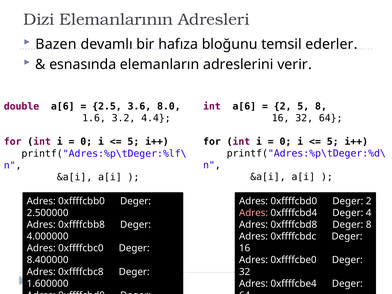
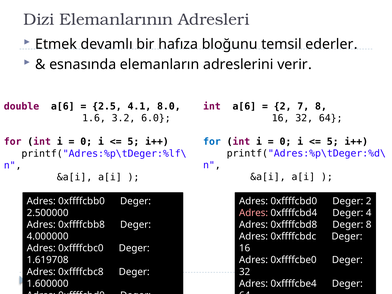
Bazen: Bazen -> Etmek
2 5: 5 -> 7
3.6: 3.6 -> 4.1
4.4: 4.4 -> 6.0
for at (212, 142) colour: black -> blue
8.400000: 8.400000 -> 1.619708
